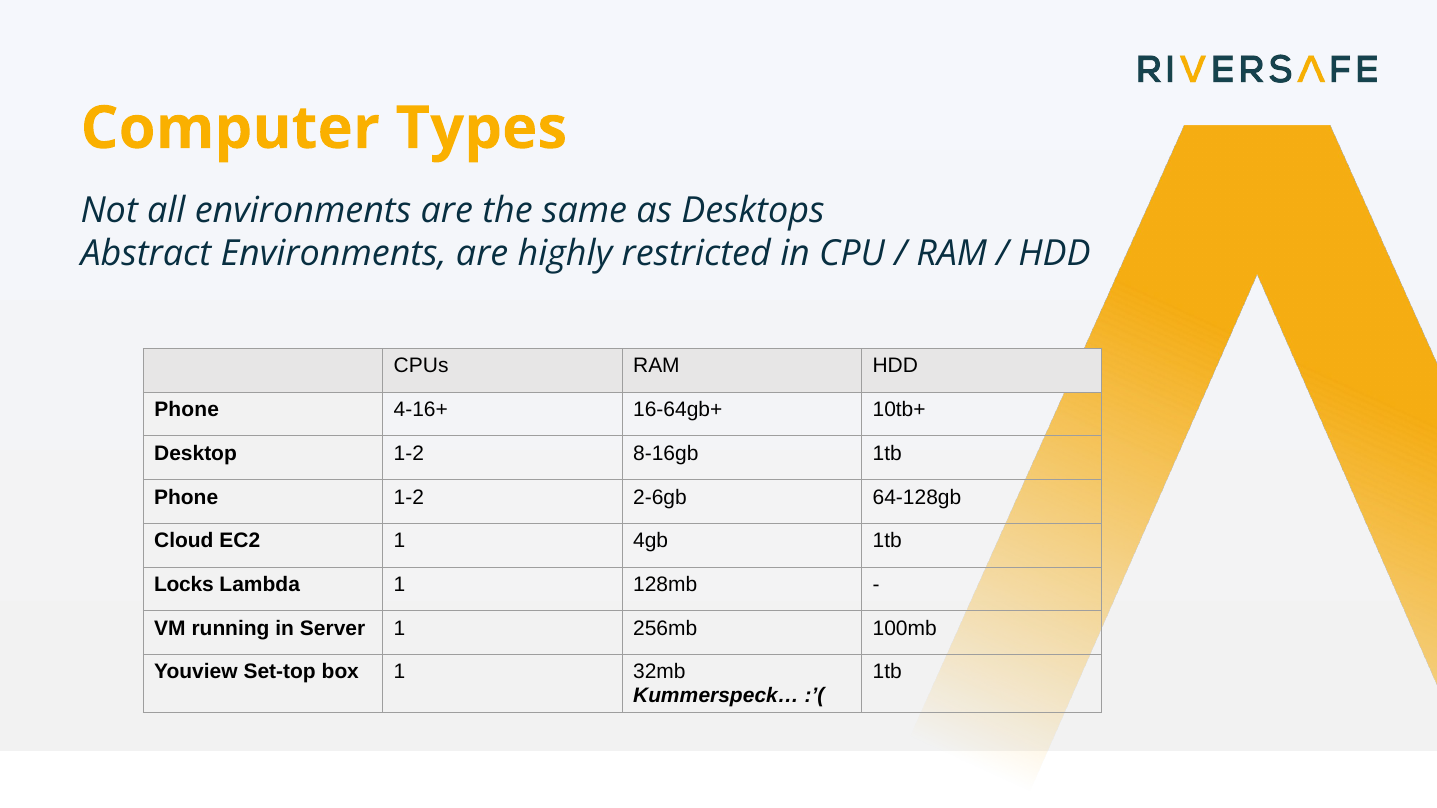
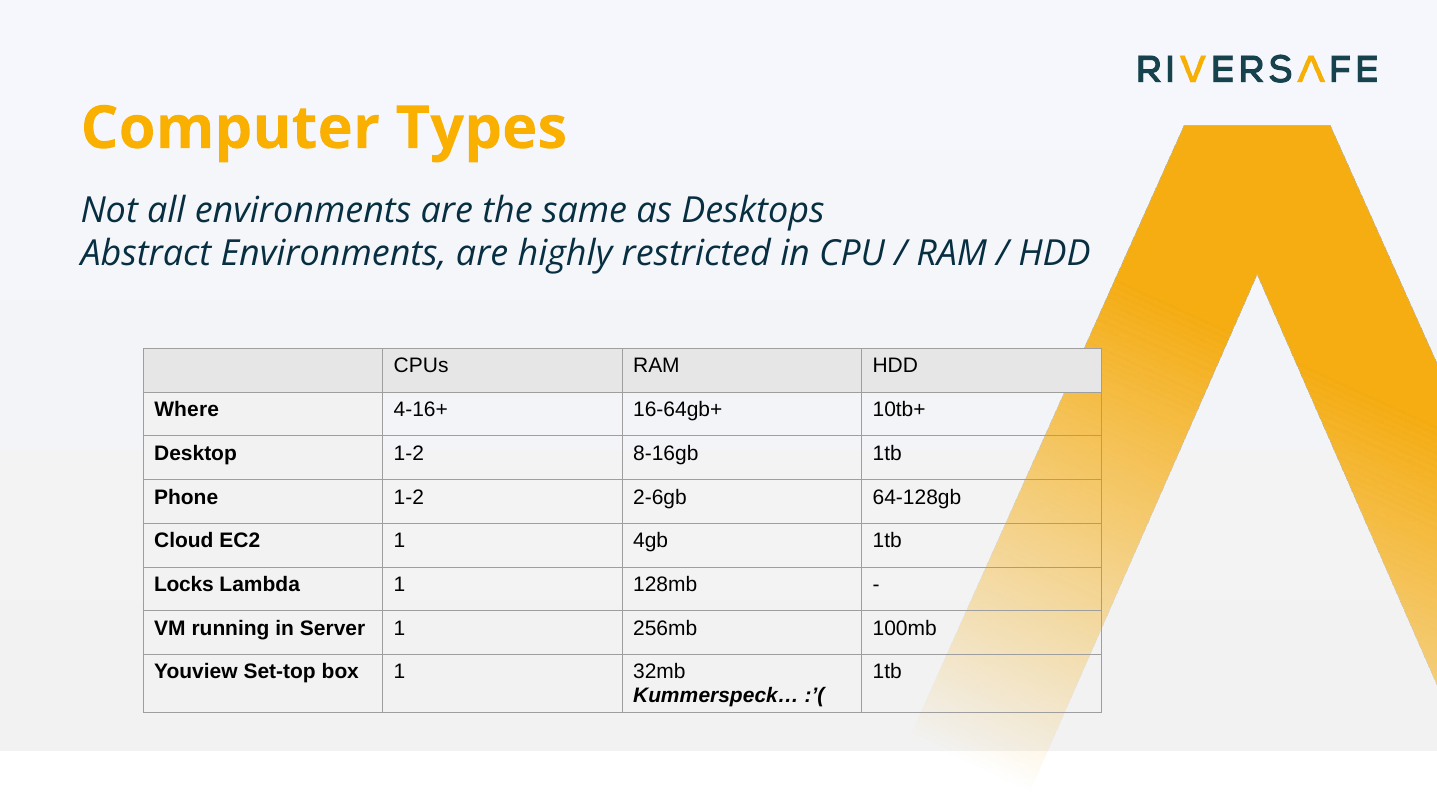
Phone at (187, 410): Phone -> Where
